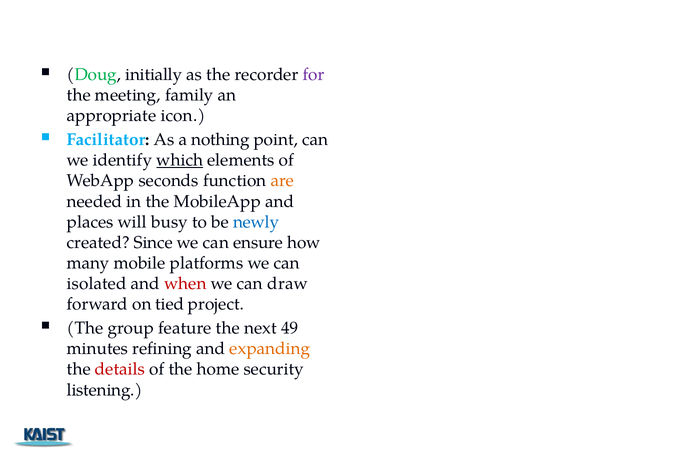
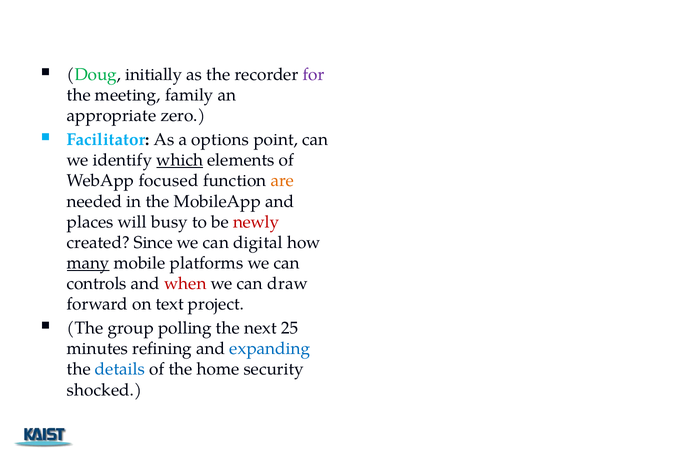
icon: icon -> zero
nothing: nothing -> options
seconds: seconds -> focused
newly colour: blue -> red
ensure: ensure -> digital
many underline: none -> present
isolated: isolated -> controls
tied: tied -> text
feature: feature -> polling
49: 49 -> 25
expanding colour: orange -> blue
details colour: red -> blue
listening: listening -> shocked
